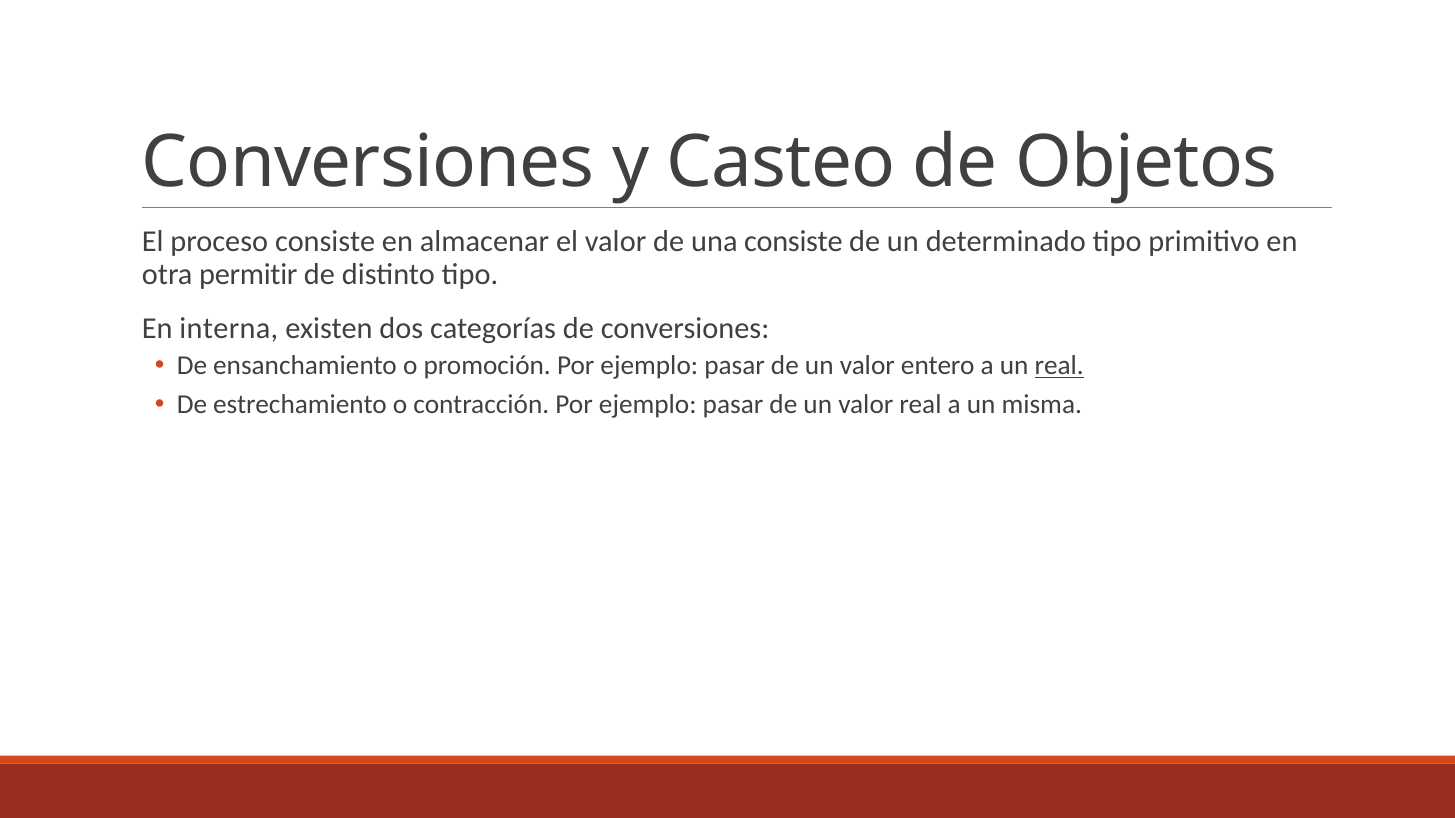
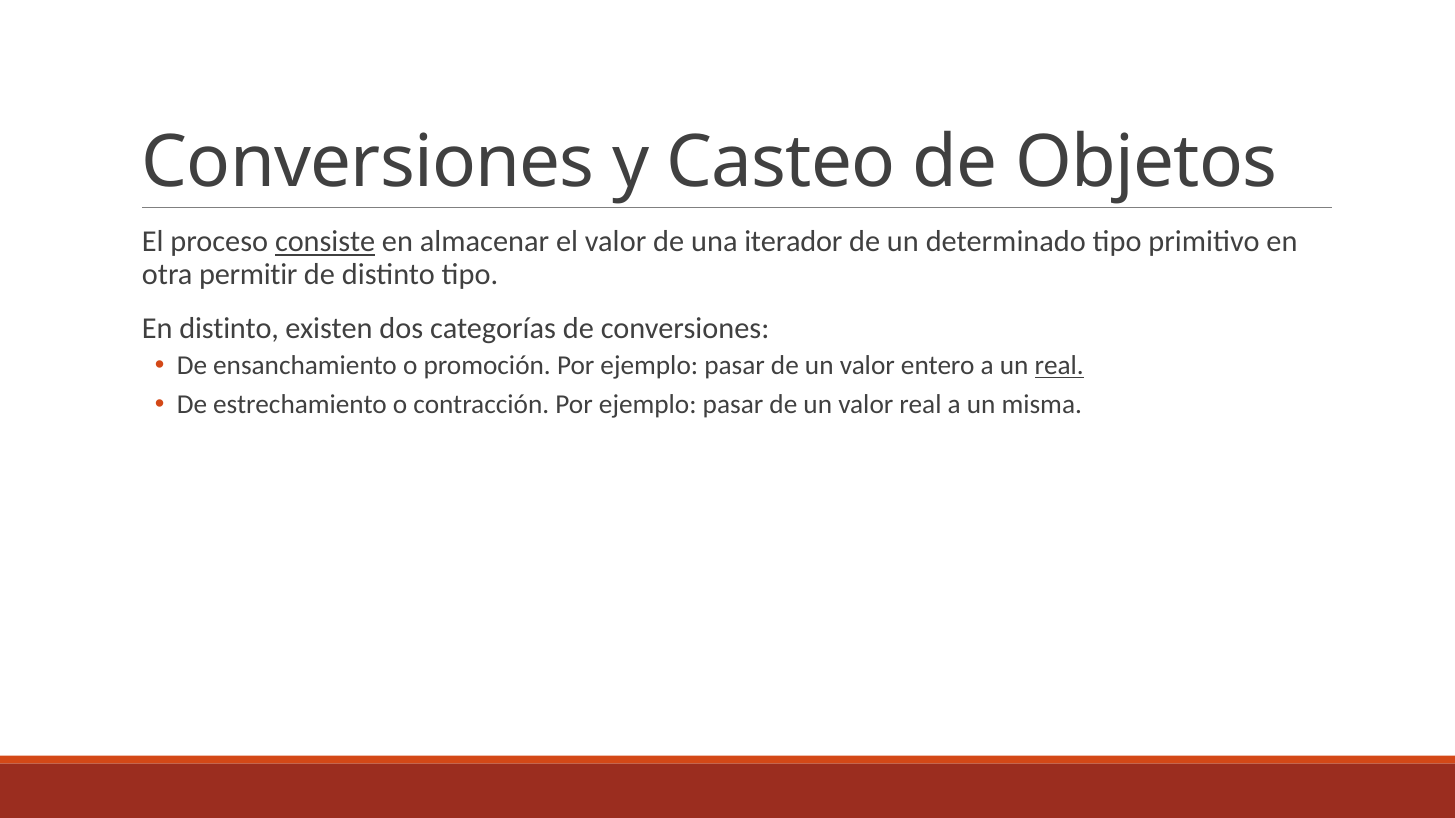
consiste at (325, 242) underline: none -> present
una consiste: consiste -> iterador
En interna: interna -> distinto
